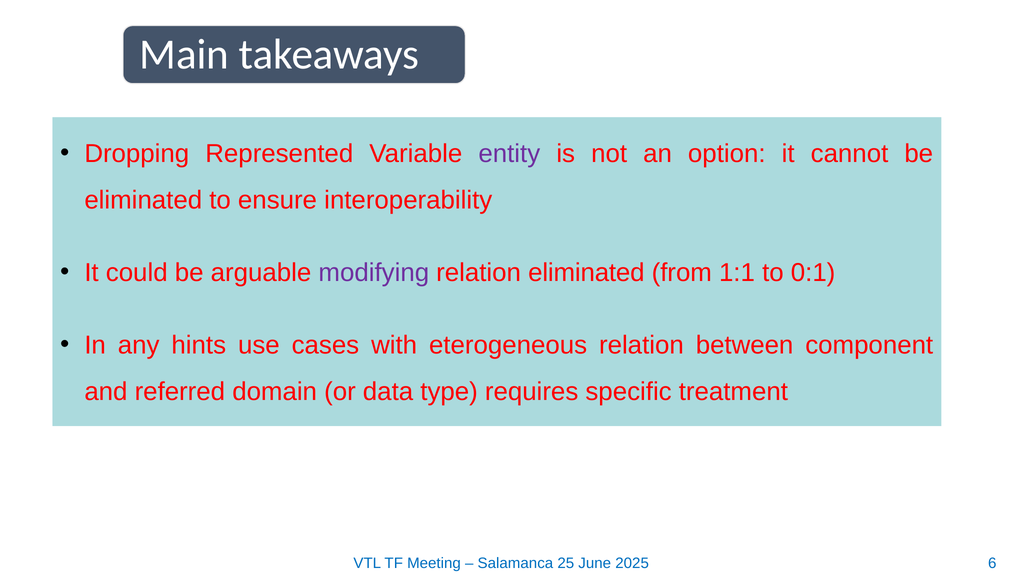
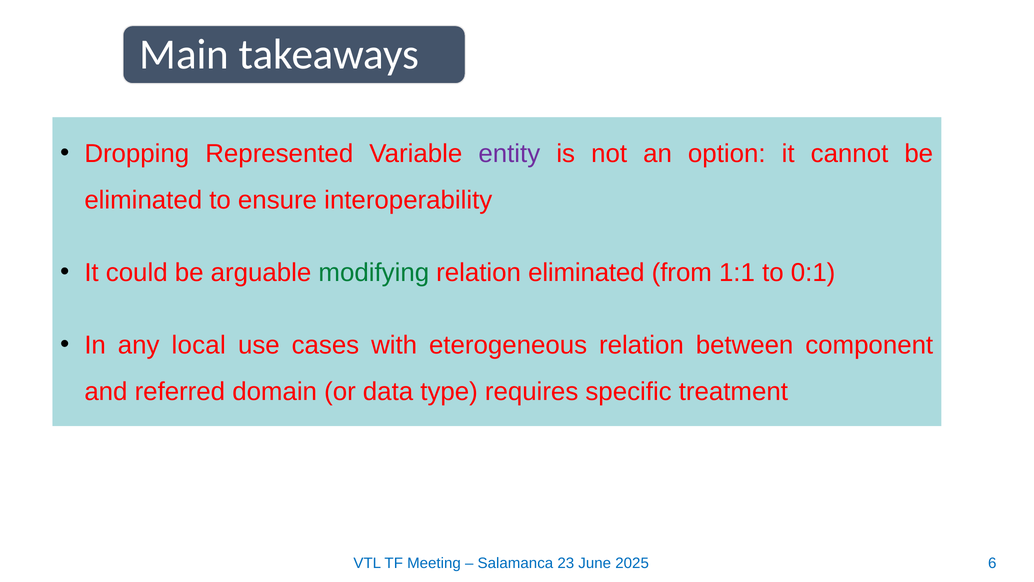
modifying colour: purple -> green
hints: hints -> local
25: 25 -> 23
